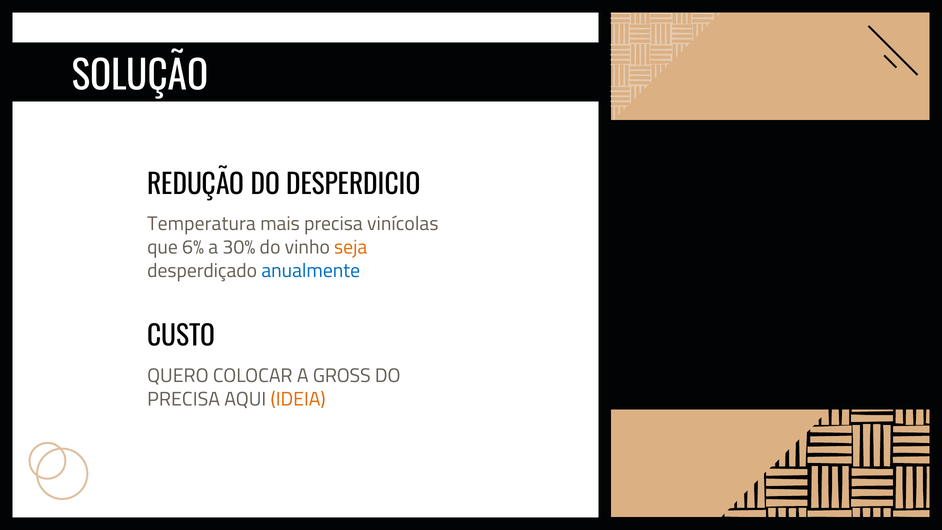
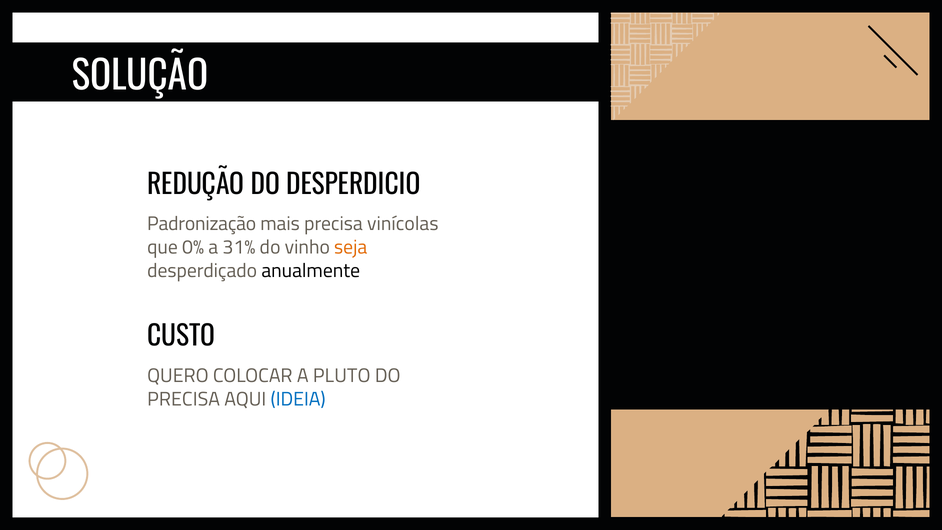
Temperatura: Temperatura -> Padronização
6%: 6% -> 0%
30%: 30% -> 31%
anualmente colour: blue -> black
GROSS: GROSS -> PLUTO
IDEIA colour: orange -> blue
